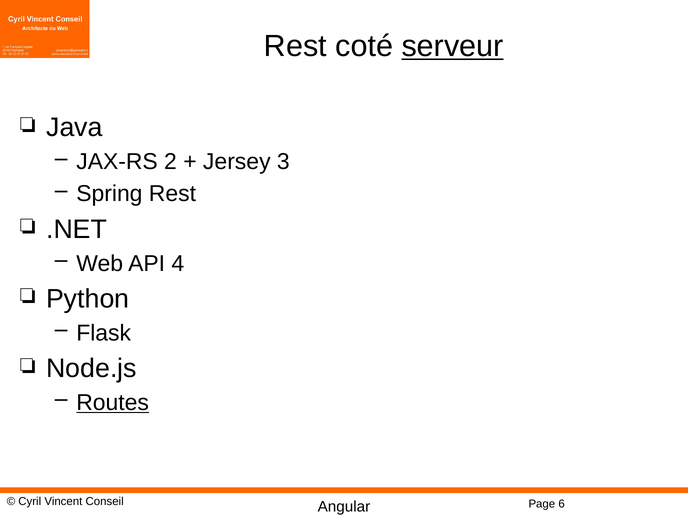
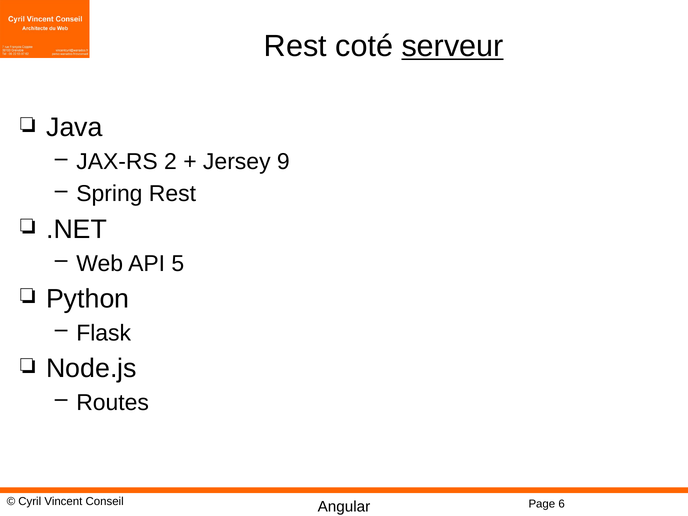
3: 3 -> 9
4: 4 -> 5
Routes underline: present -> none
